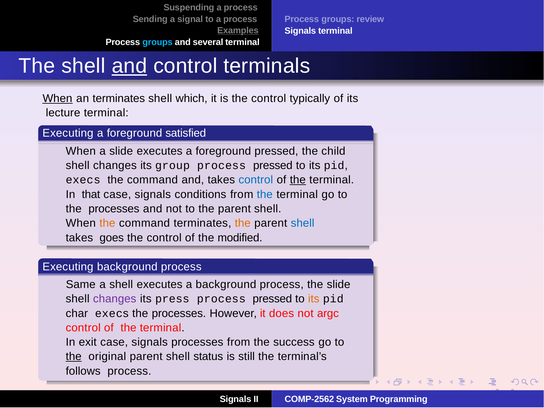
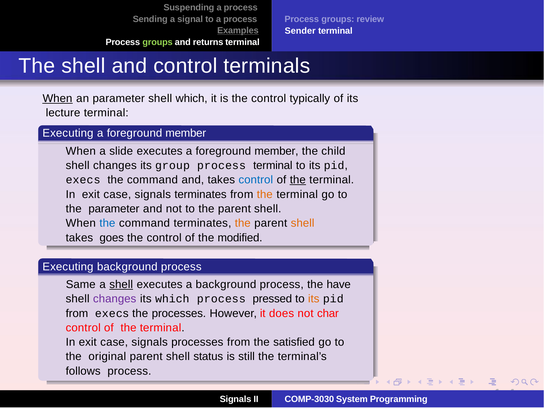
Signals at (300, 31): Signals -> Sender
groups at (158, 42) colour: light blue -> light green
several: several -> returns
and at (129, 66) underline: present -> none
an terminates: terminates -> parameter
Executing a foreground satisfied: satisfied -> member
executes a foreground pressed: pressed -> member
group process pressed: pressed -> terminal
that at (91, 195): that -> exit
signals conditions: conditions -> terminates
the at (265, 195) colour: blue -> orange
processes at (114, 209): processes -> parameter
the at (107, 223) colour: orange -> blue
shell at (303, 223) colour: blue -> orange
shell at (121, 285) underline: none -> present
the slide: slide -> have
its press: press -> which
char at (77, 314): char -> from
argc: argc -> char
success: success -> satisfied
the at (74, 357) underline: present -> none
COMP-2562: COMP-2562 -> COMP-3030
